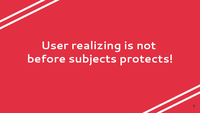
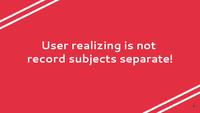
before: before -> record
protects: protects -> separate
